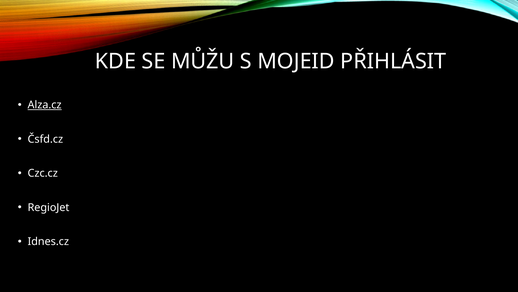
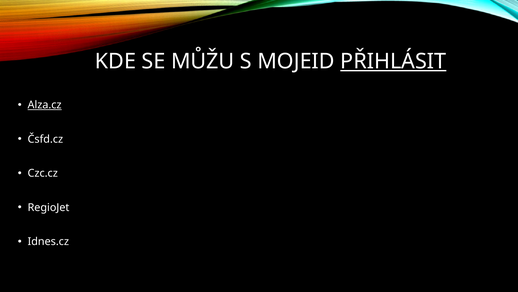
PŘIHLÁSIT underline: none -> present
